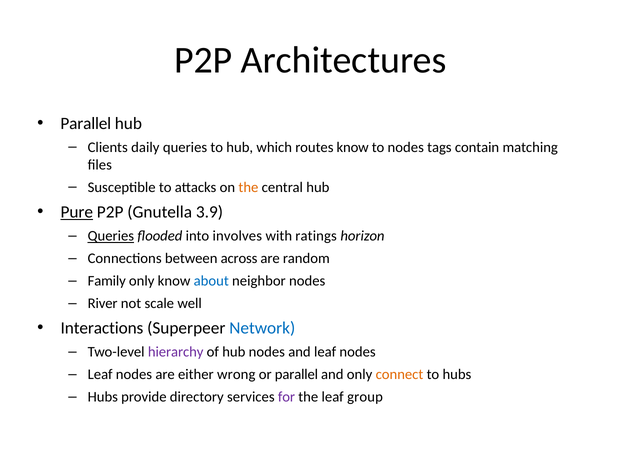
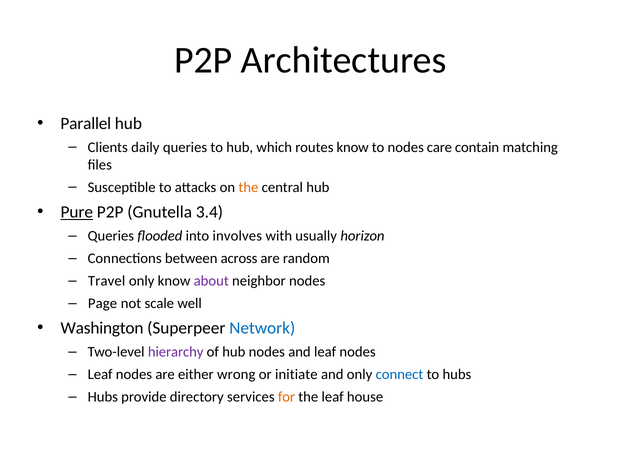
tags: tags -> care
3.9: 3.9 -> 3.4
Queries at (111, 236) underline: present -> none
ratings: ratings -> usually
Family: Family -> Travel
about colour: blue -> purple
River: River -> Page
Interactions: Interactions -> Washington
or parallel: parallel -> initiate
connect colour: orange -> blue
for colour: purple -> orange
group: group -> house
